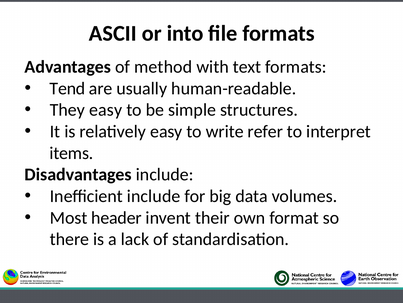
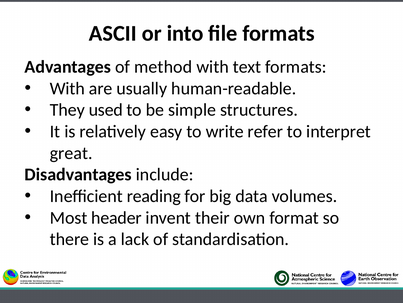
Tend at (67, 88): Tend -> With
They easy: easy -> used
items: items -> great
Inefficient include: include -> reading
